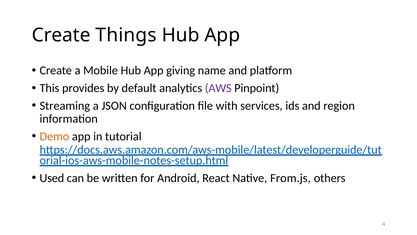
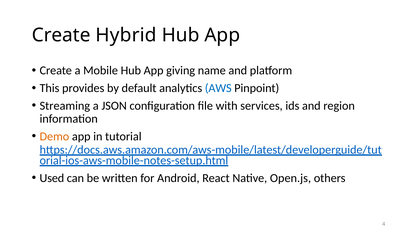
Things: Things -> Hybrid
AWS colour: purple -> blue
From.js: From.js -> Open.js
